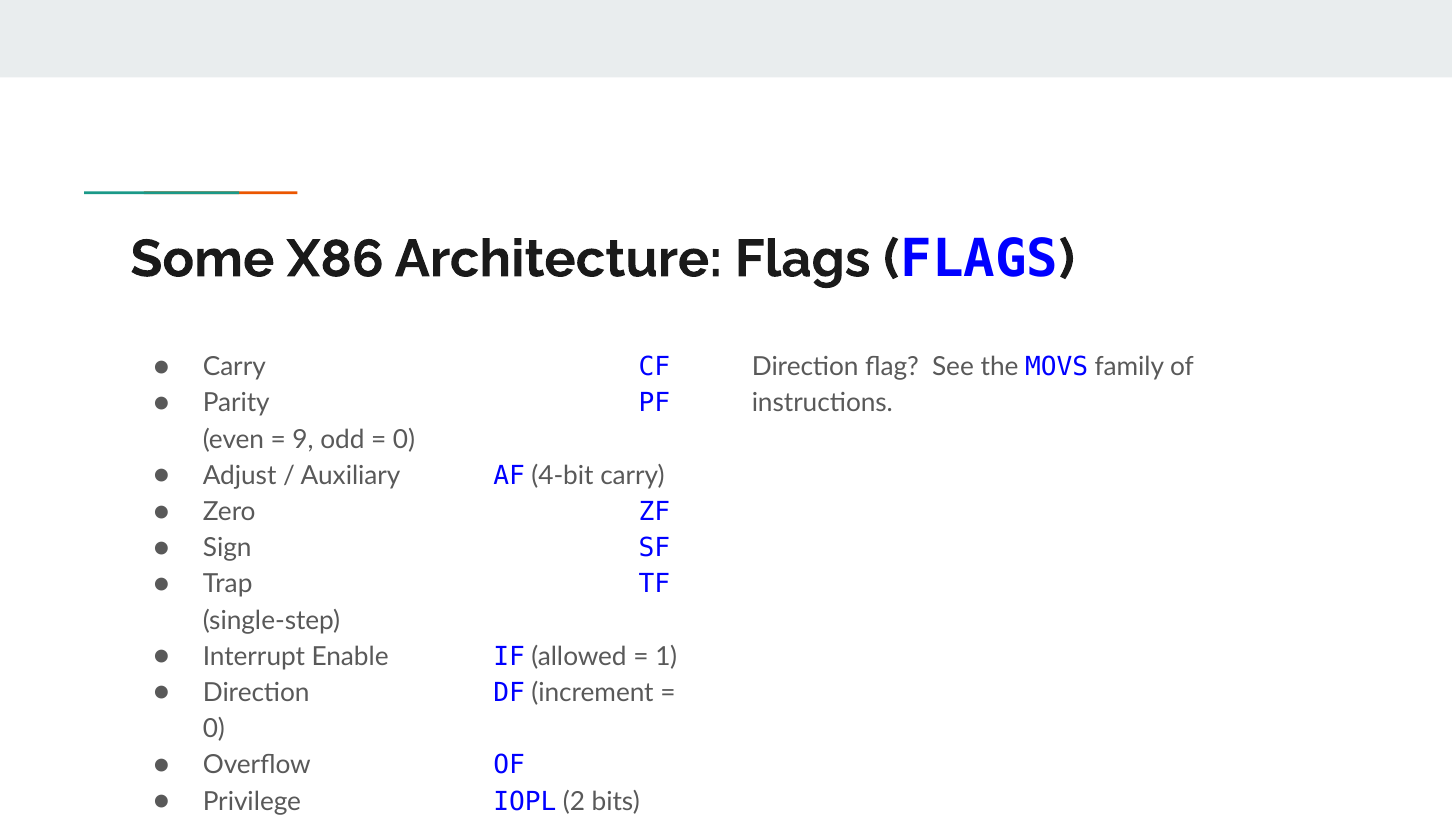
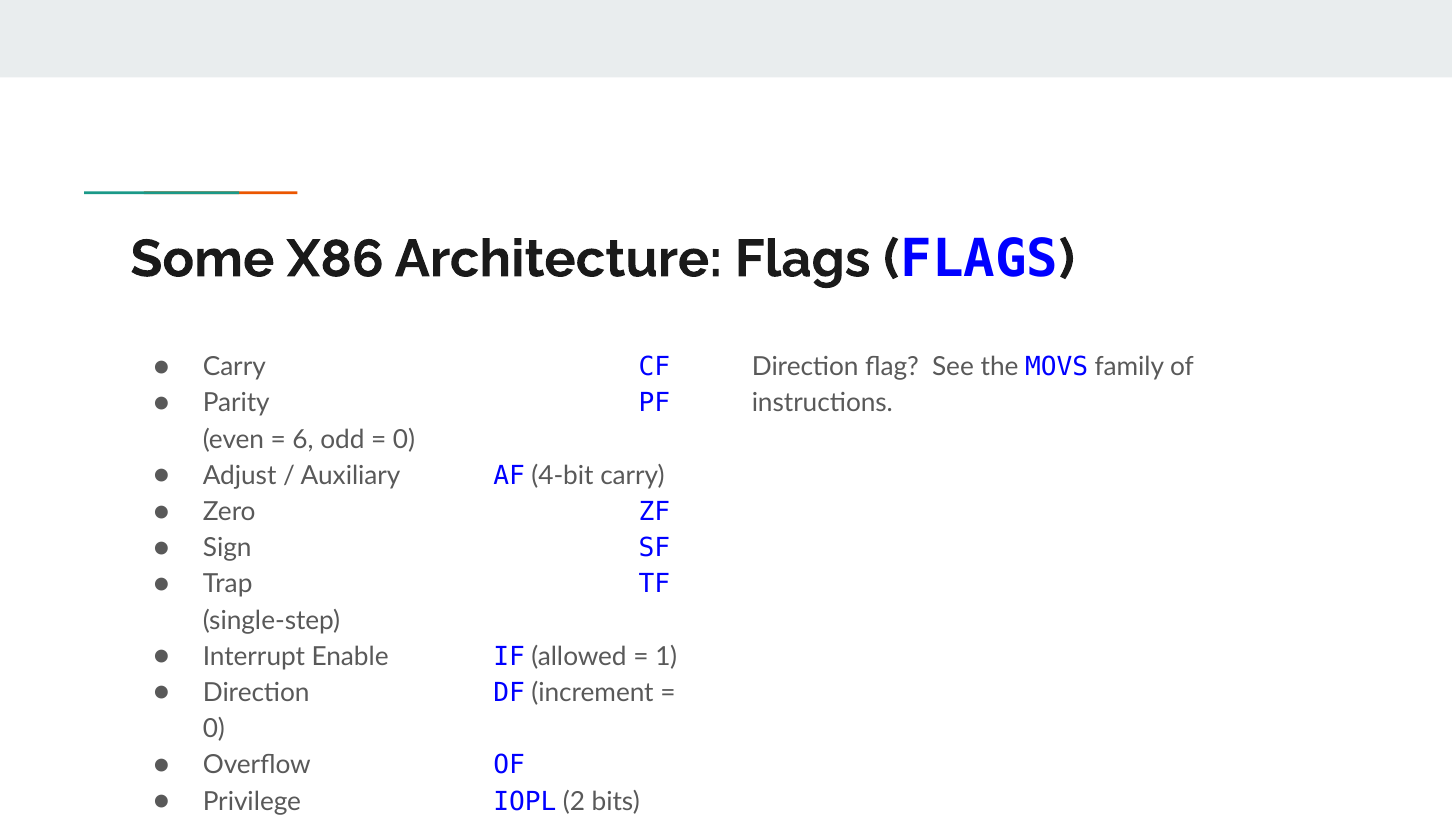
9: 9 -> 6
